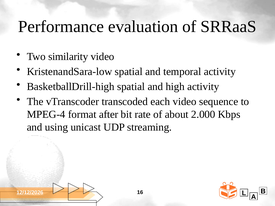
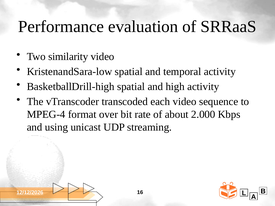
after: after -> over
